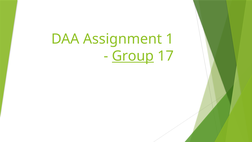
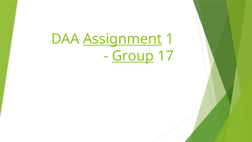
Assignment underline: none -> present
